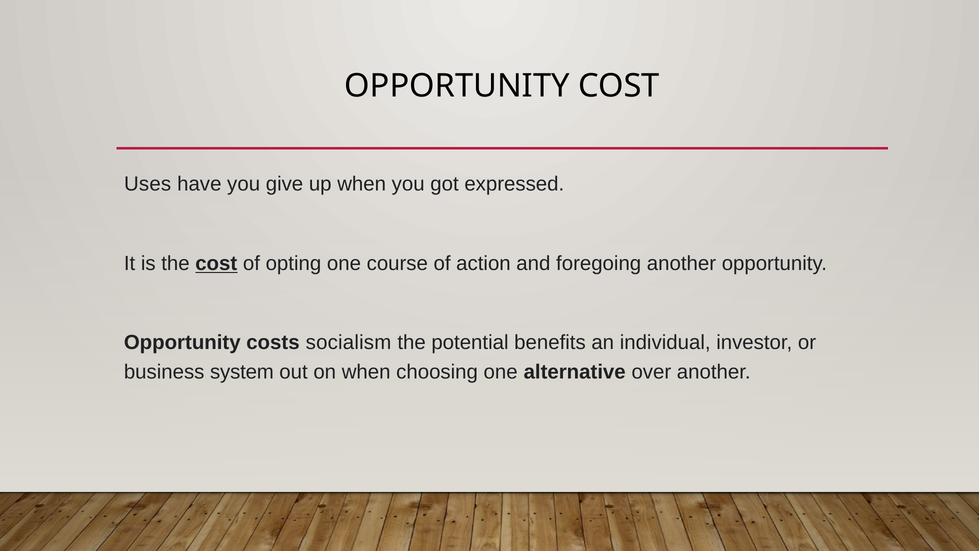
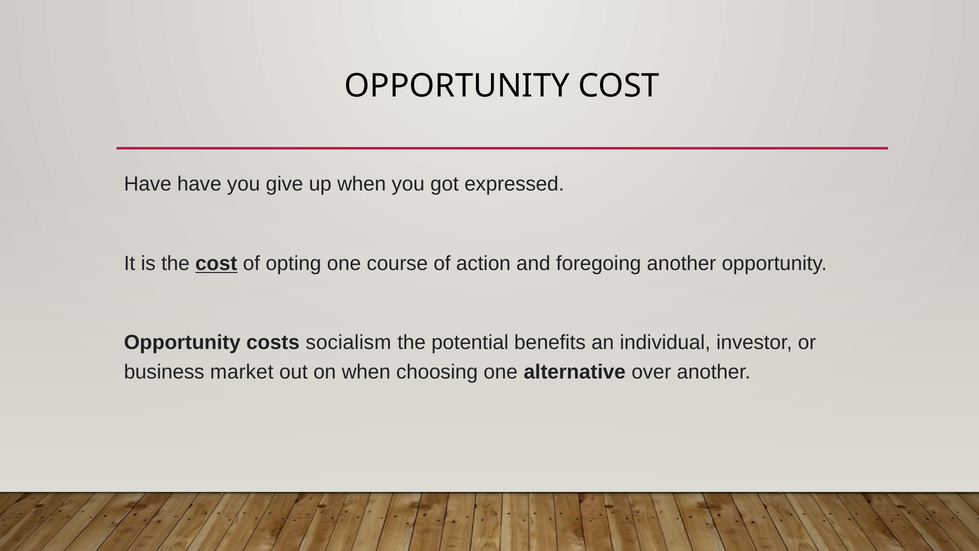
Uses at (148, 184): Uses -> Have
system: system -> market
